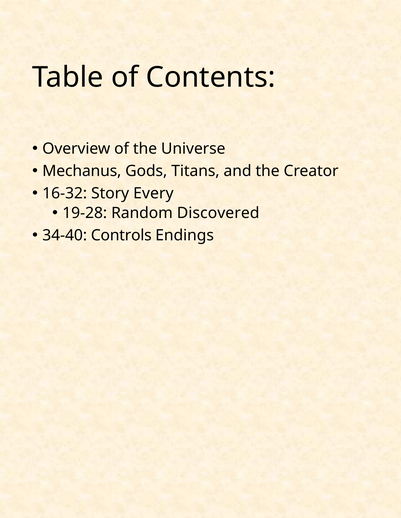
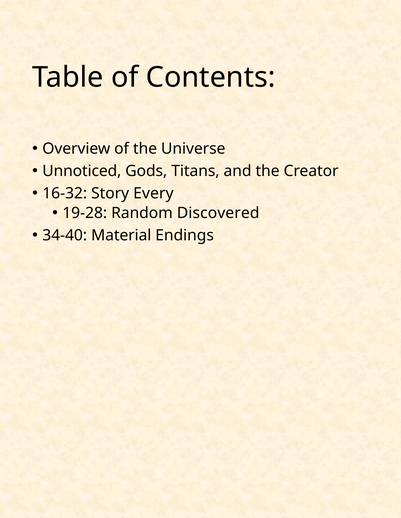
Mechanus: Mechanus -> Unnoticed
Controls: Controls -> Material
